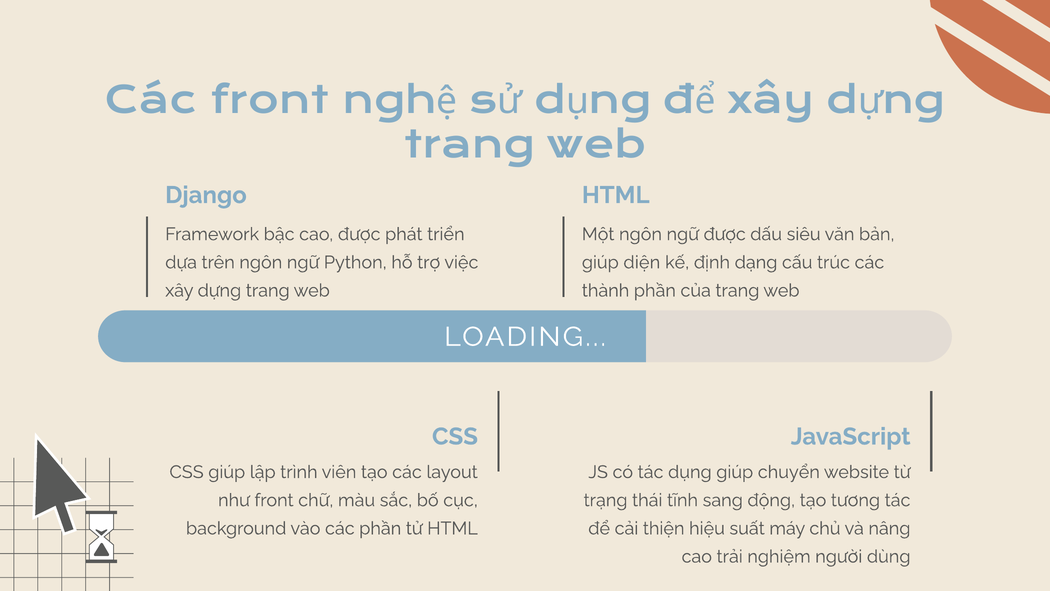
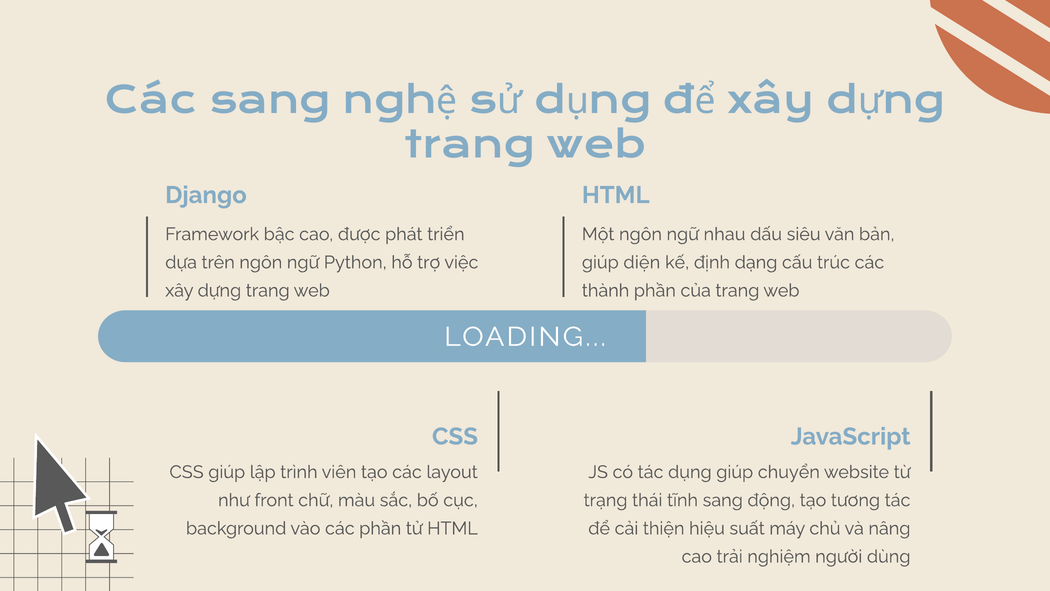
Các front: front -> sang
ngữ được: được -> nhau
